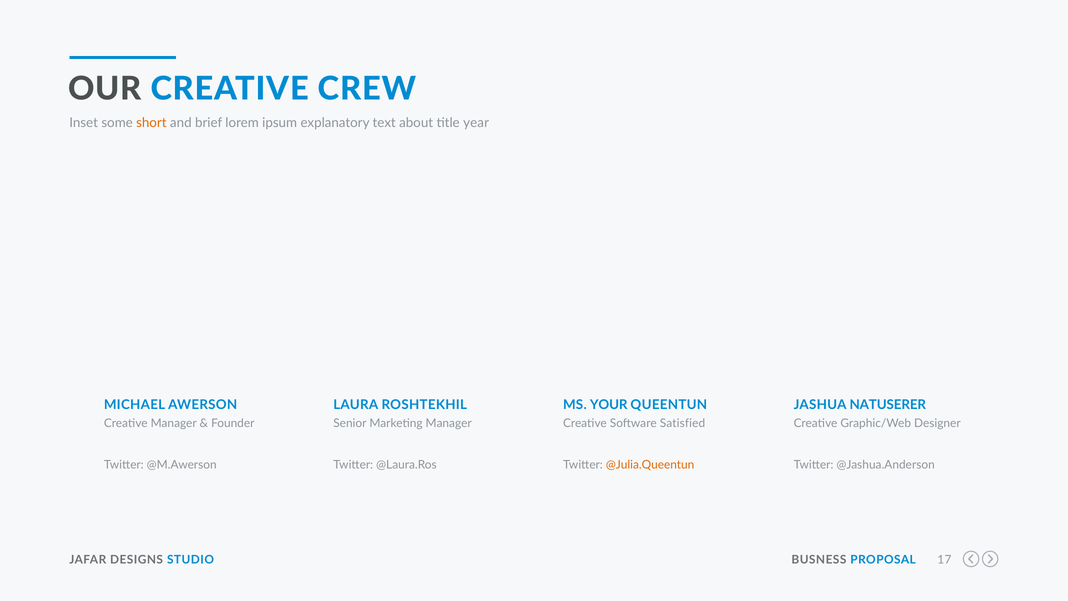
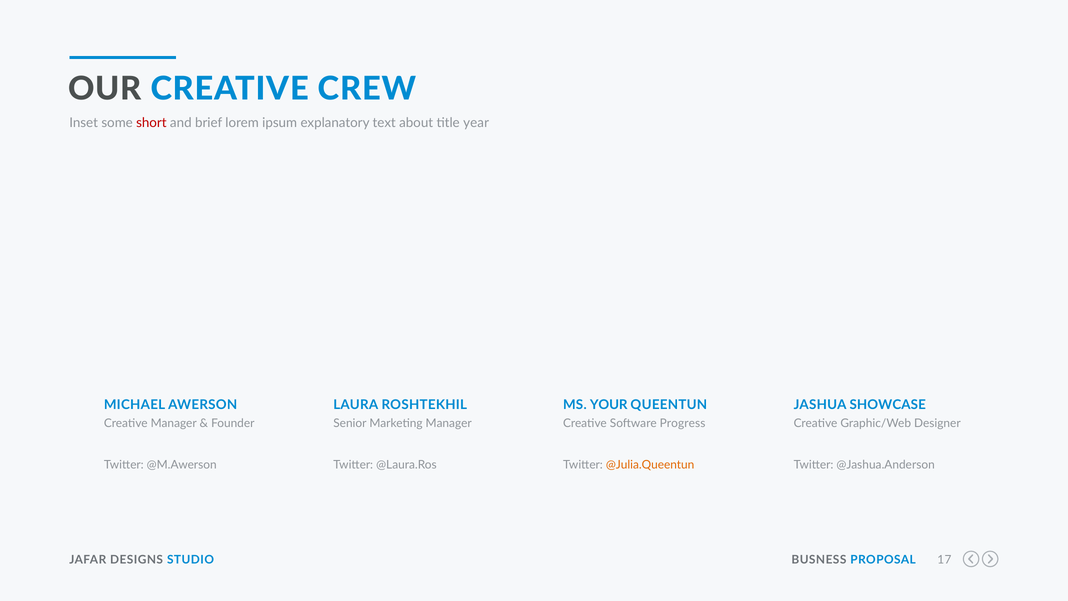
short colour: orange -> red
NATUSERER: NATUSERER -> SHOWCASE
Satisfied: Satisfied -> Progress
